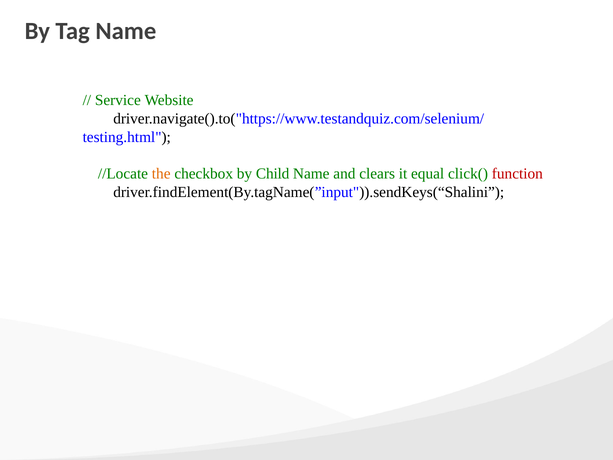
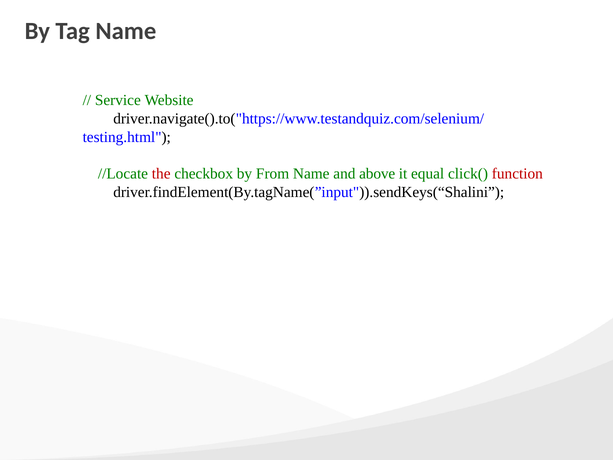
the colour: orange -> red
Child: Child -> From
clears: clears -> above
